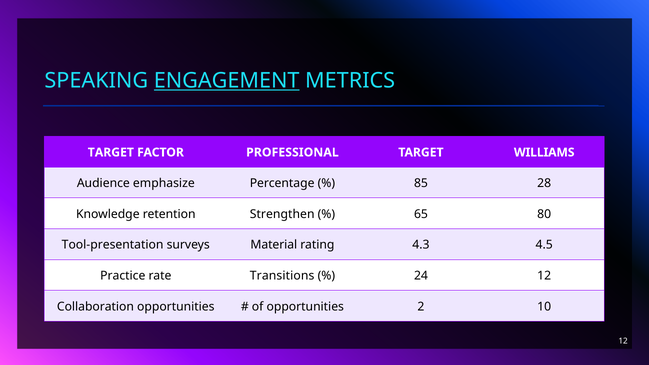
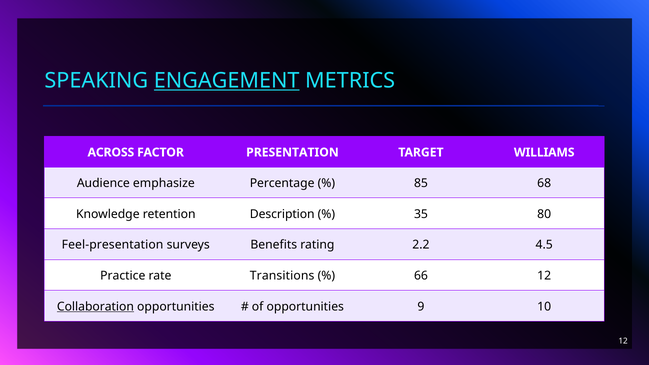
TARGET at (111, 152): TARGET -> ACROSS
PROFESSIONAL: PROFESSIONAL -> PRESENTATION
28: 28 -> 68
Strengthen: Strengthen -> Description
65: 65 -> 35
Tool-presentation: Tool-presentation -> Feel-presentation
Material: Material -> Benefits
4.3: 4.3 -> 2.2
24: 24 -> 66
Collaboration underline: none -> present
2: 2 -> 9
